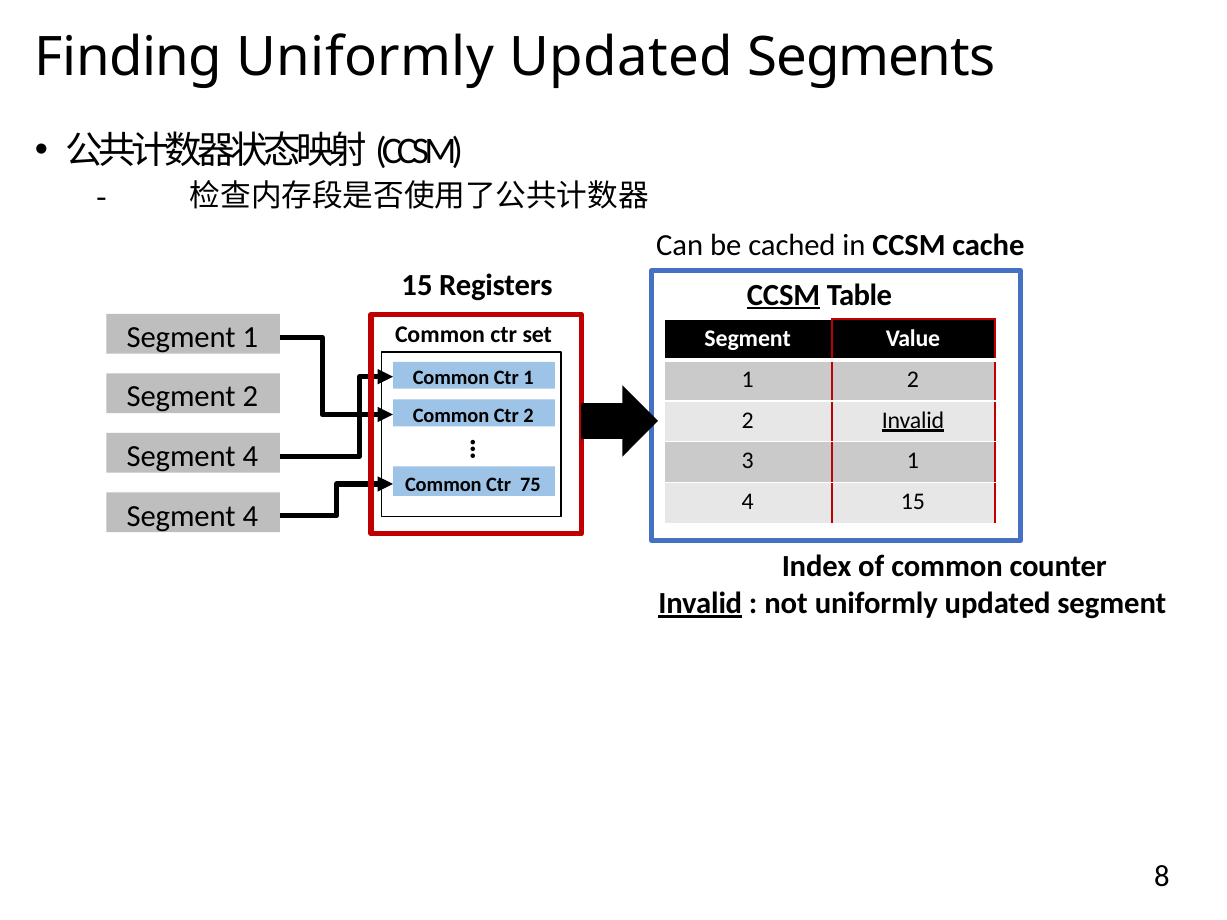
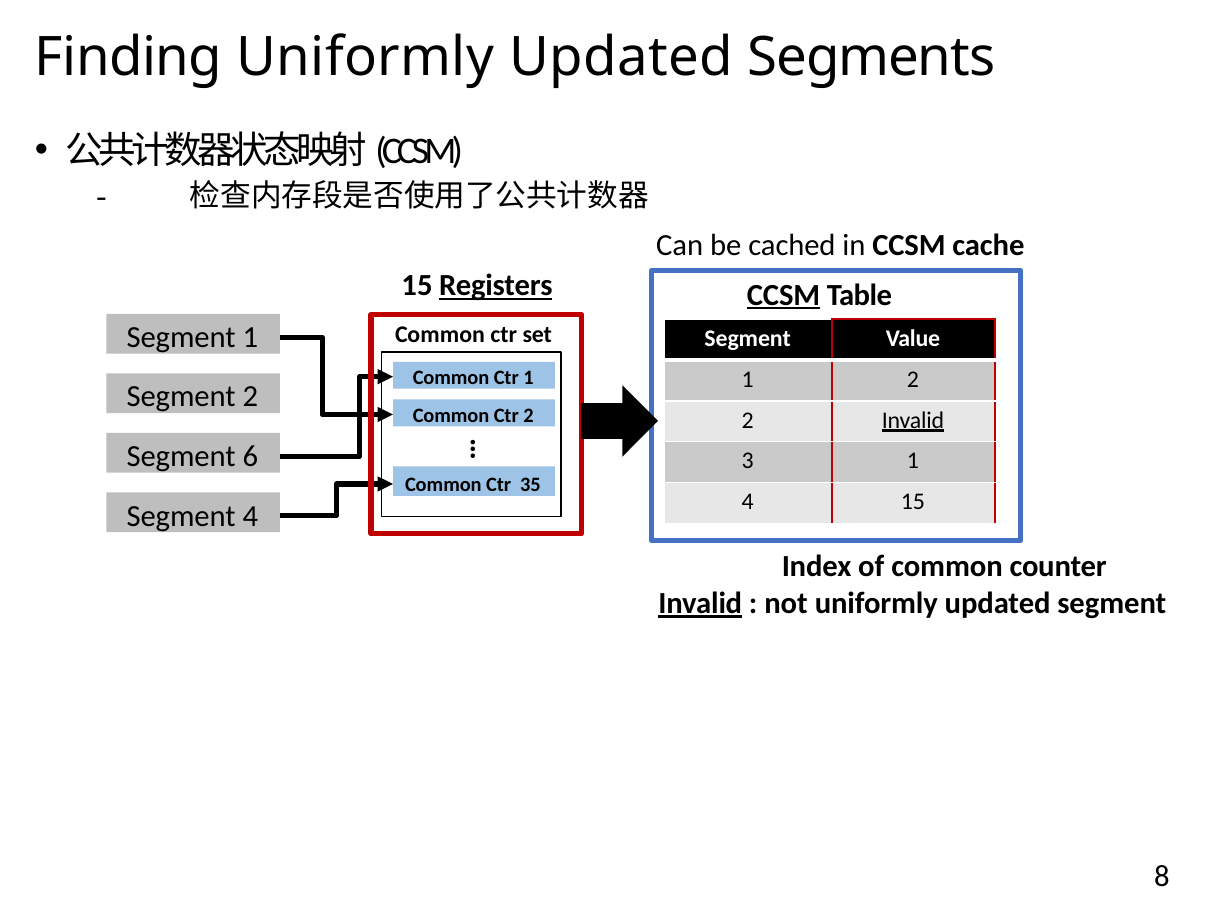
Registers underline: none -> present
4 at (250, 457): 4 -> 6
75: 75 -> 35
